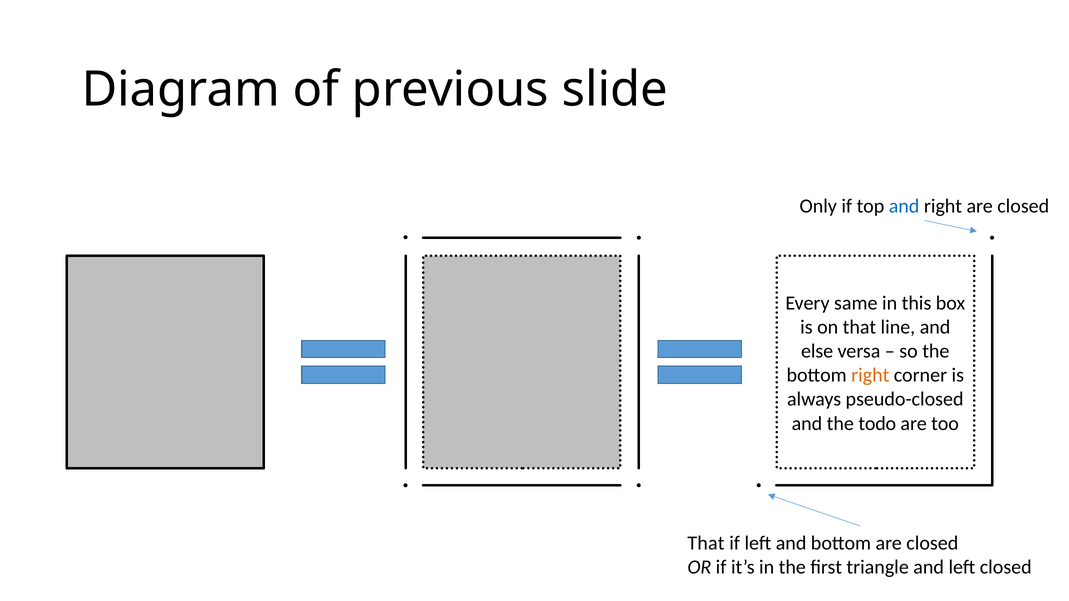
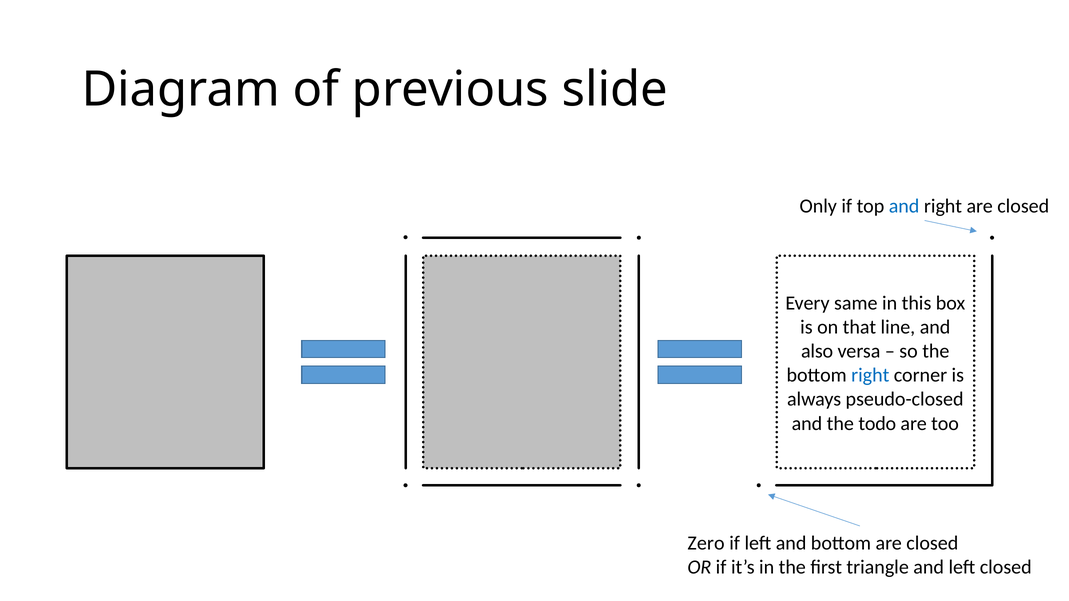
else: else -> also
right at (870, 376) colour: orange -> blue
That at (706, 544): That -> Zero
